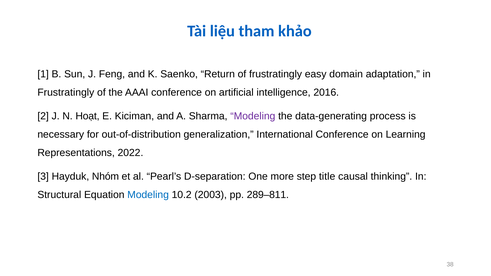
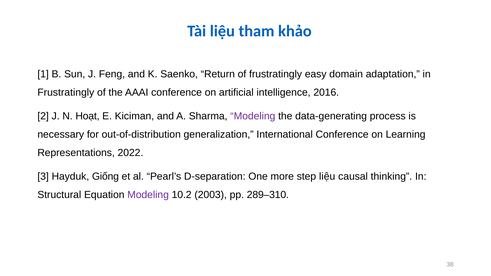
Nhóm: Nhóm -> Giống
step title: title -> liệu
Modeling at (148, 195) colour: blue -> purple
289–811: 289–811 -> 289–310
